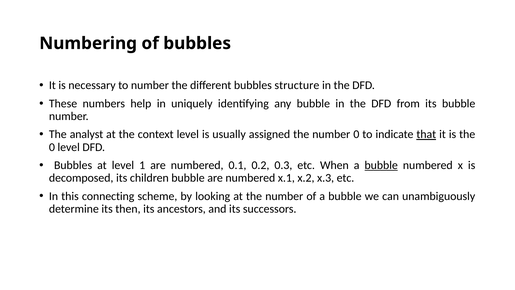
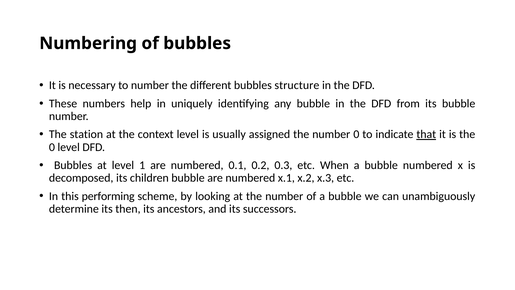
analyst: analyst -> station
bubble at (381, 165) underline: present -> none
connecting: connecting -> performing
